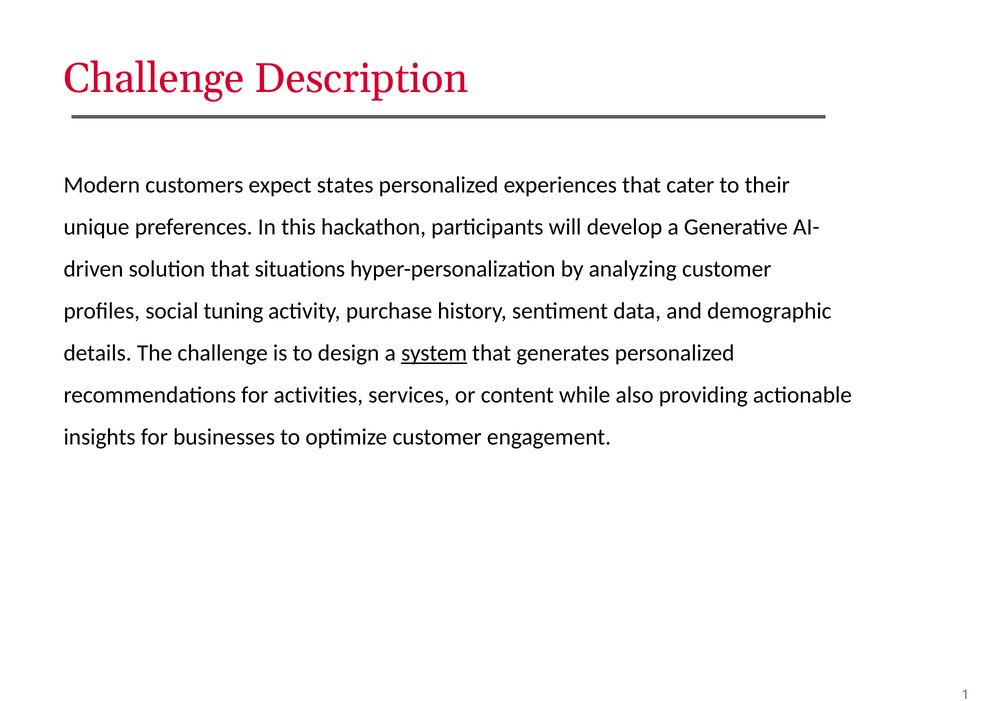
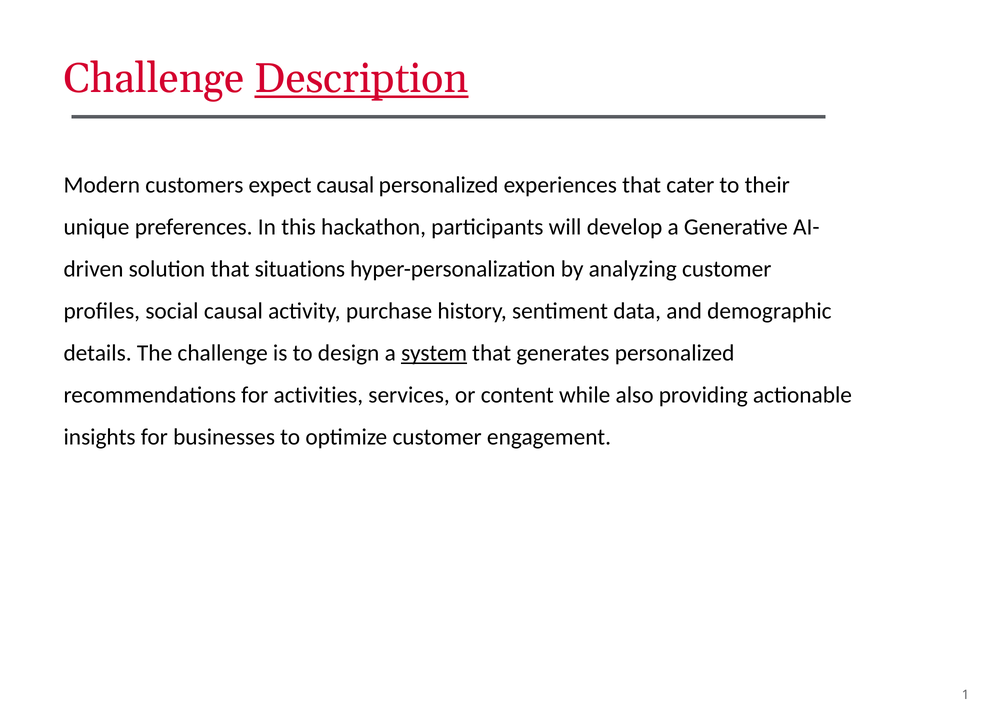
Description underline: none -> present
expect states: states -> causal
social tuning: tuning -> causal
